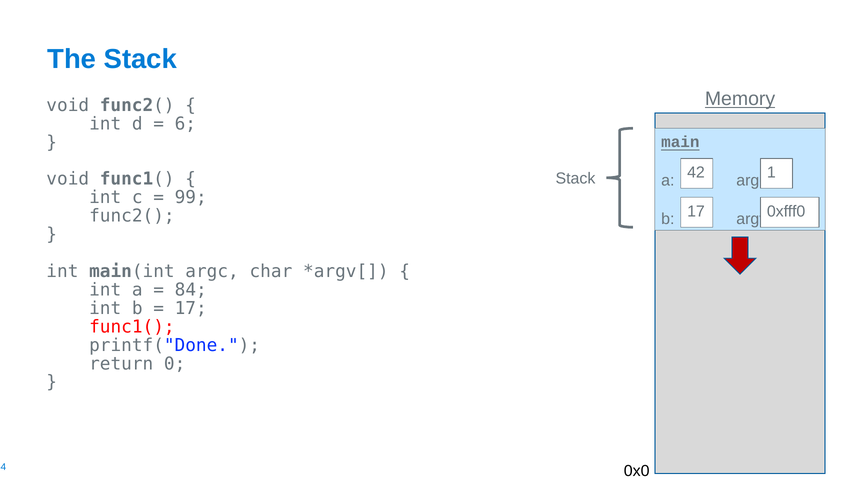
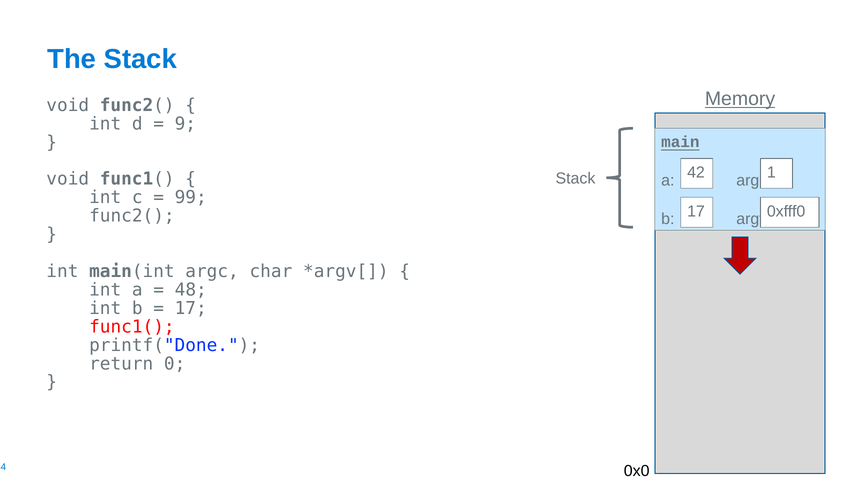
6: 6 -> 9
84: 84 -> 48
